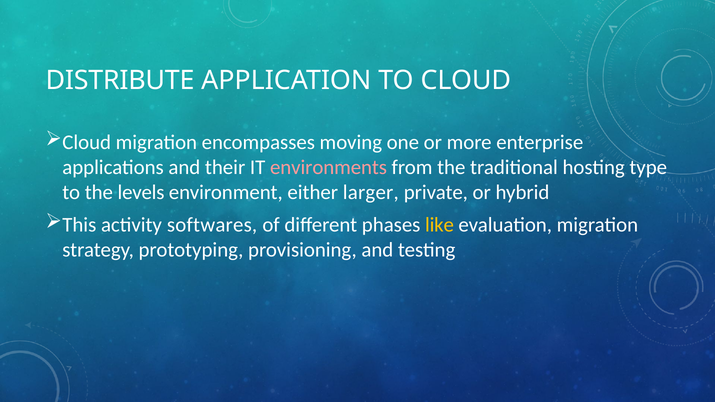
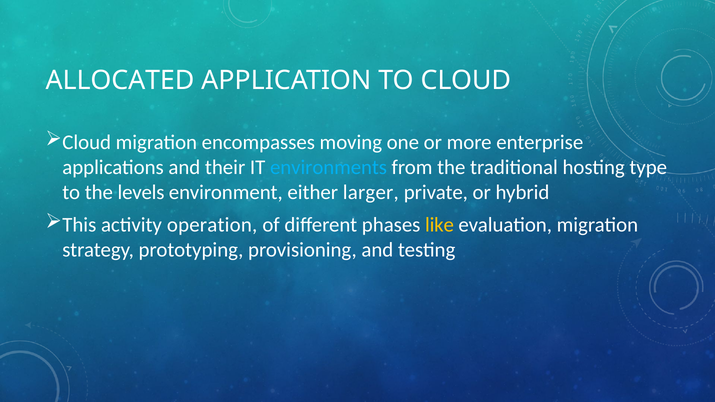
DISTRIBUTE: DISTRIBUTE -> ALLOCATED
environments colour: pink -> light blue
softwares: softwares -> operation
